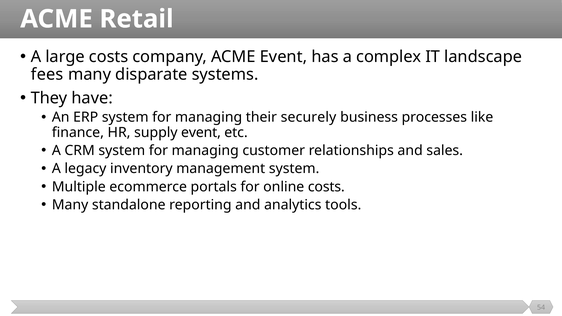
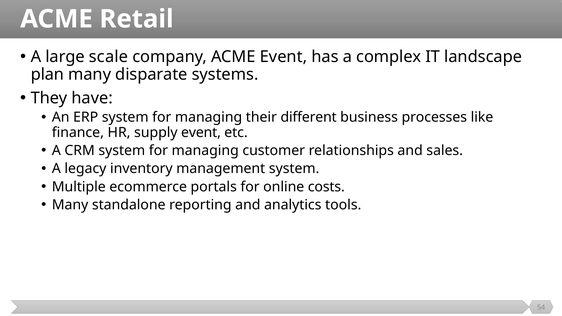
large costs: costs -> scale
fees: fees -> plan
securely: securely -> different
